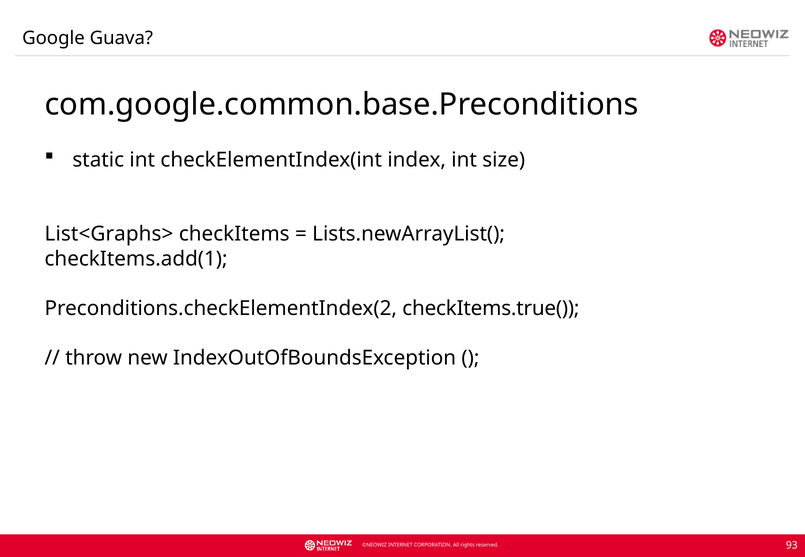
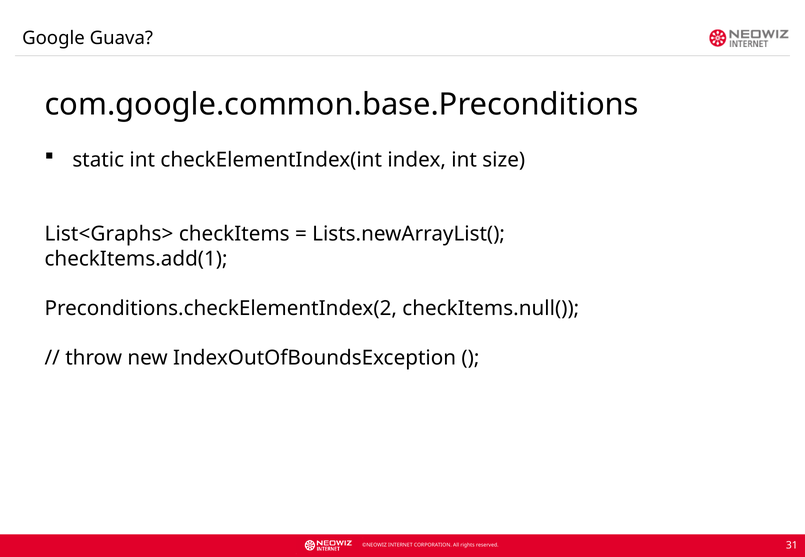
checkItems.true(: checkItems.true( -> checkItems.null(
93: 93 -> 31
